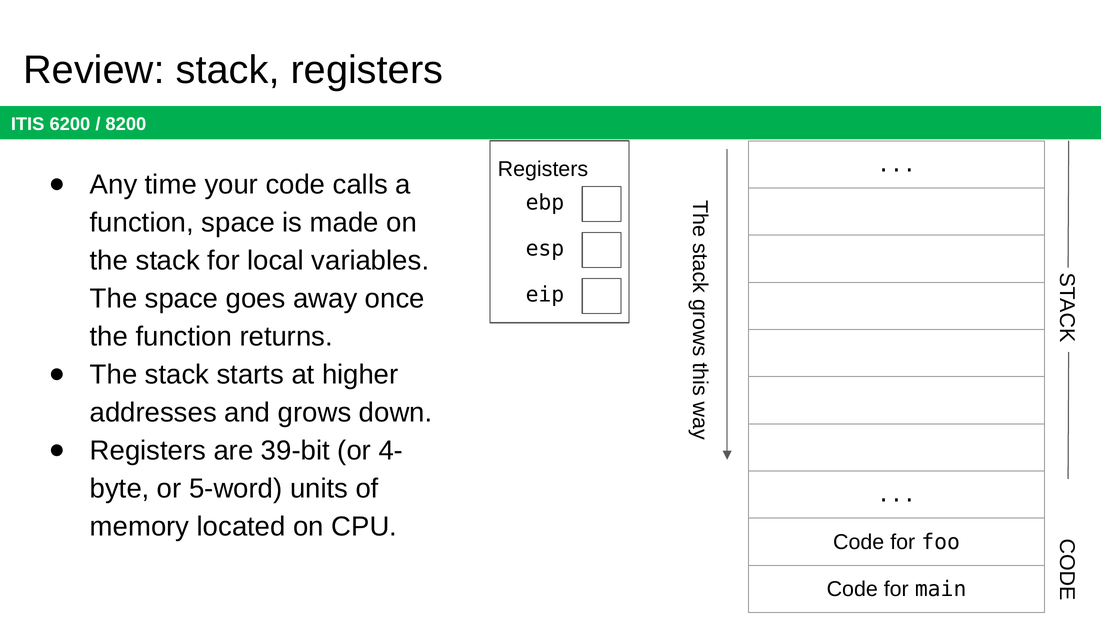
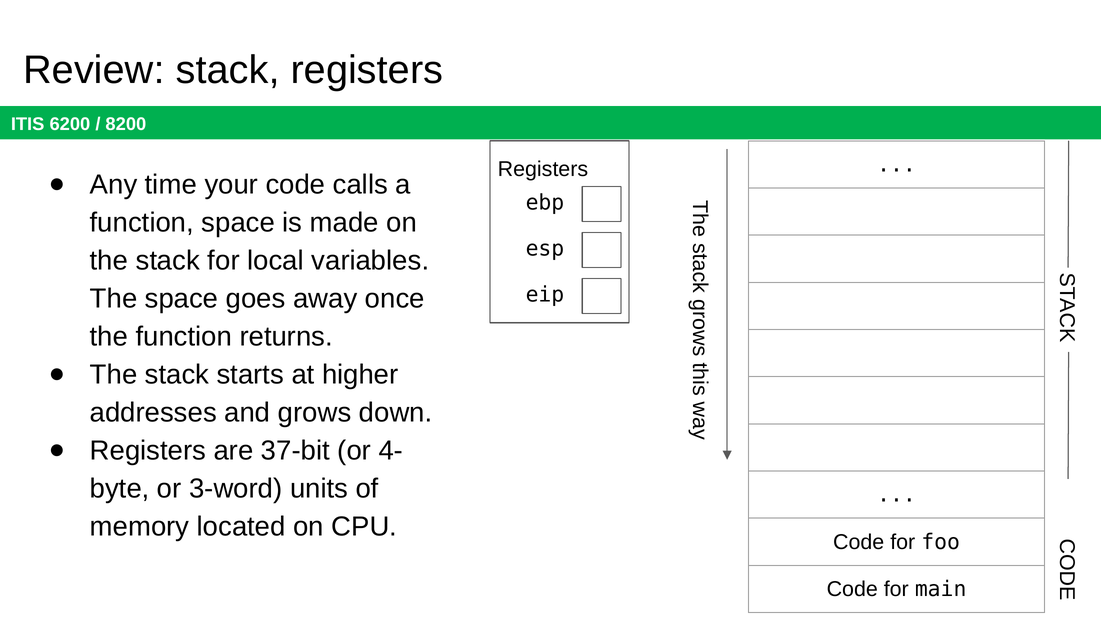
39-bit: 39-bit -> 37-bit
5-word: 5-word -> 3-word
